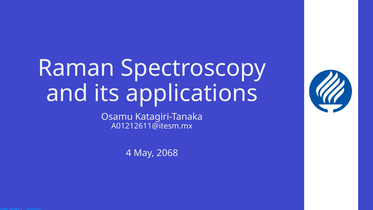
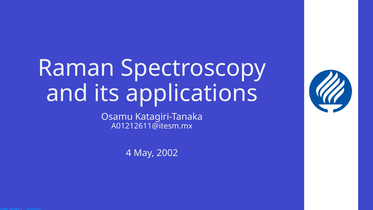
2068: 2068 -> 2002
